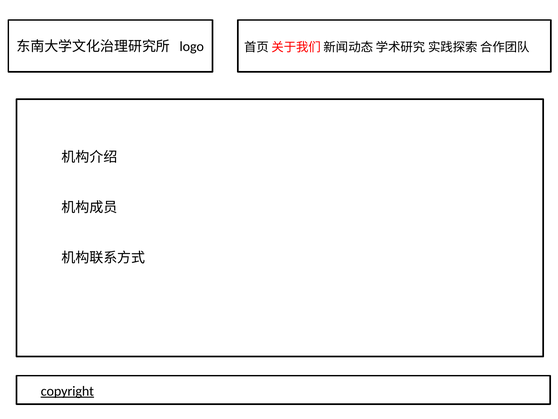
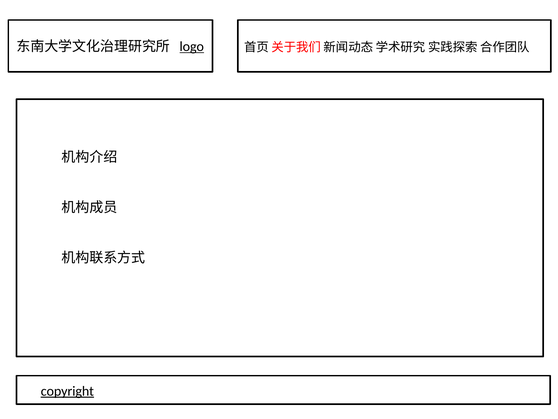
logo underline: none -> present
